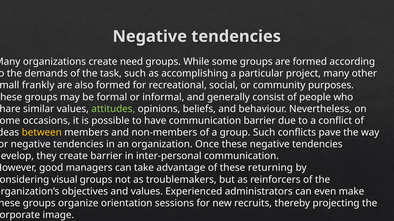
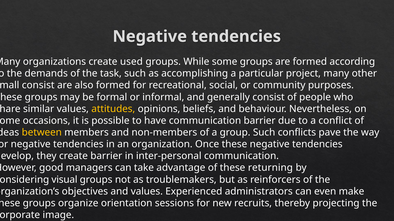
need: need -> used
frankly at (38, 85): frankly -> consist
attitudes colour: light green -> yellow
